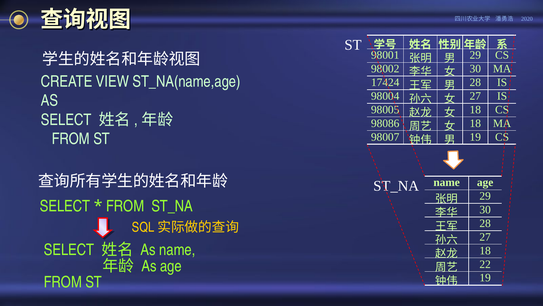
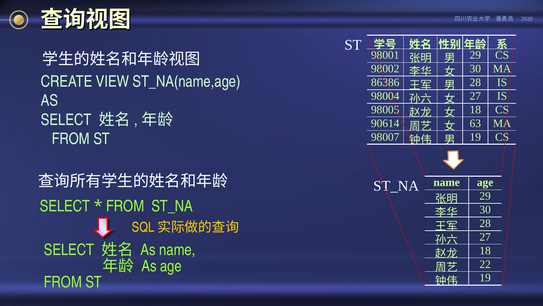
17424: 17424 -> 86386
98086: 98086 -> 90614
18 at (475, 123): 18 -> 63
